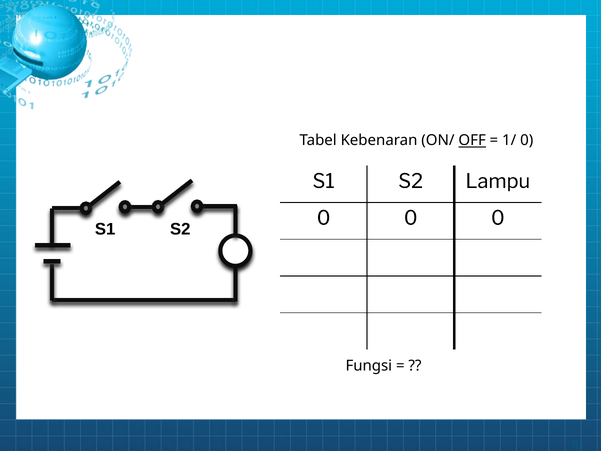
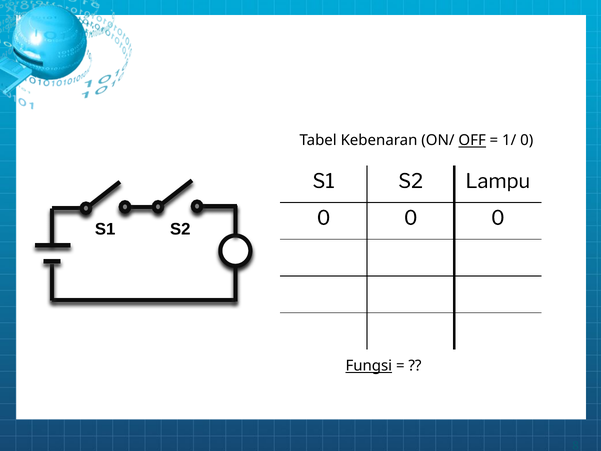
Fungsi underline: none -> present
